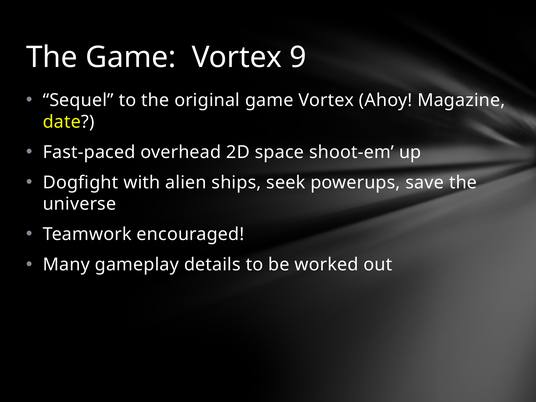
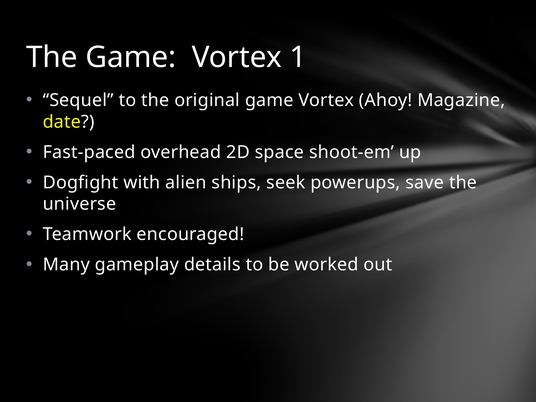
9: 9 -> 1
